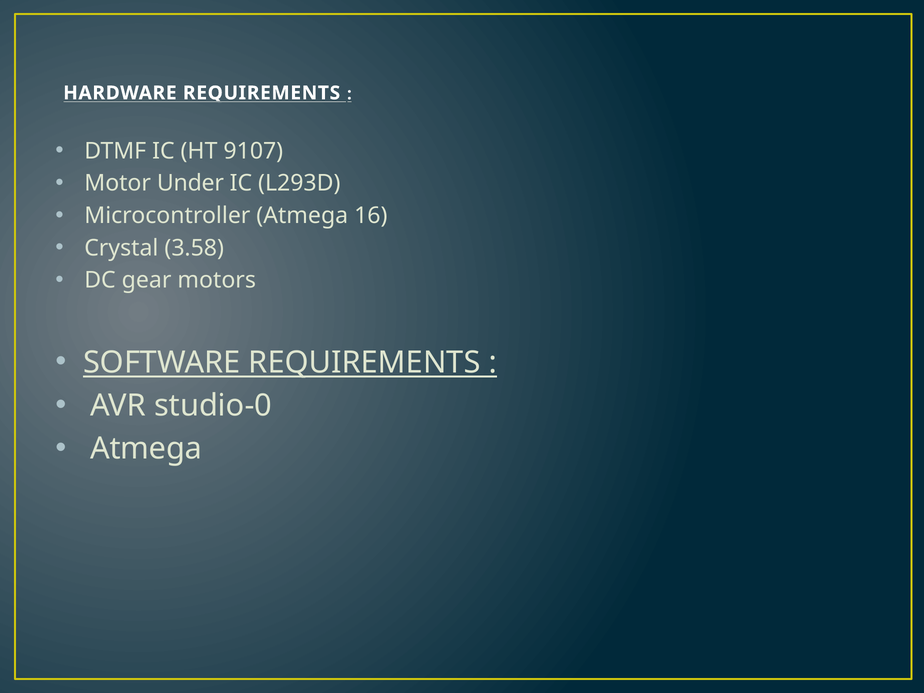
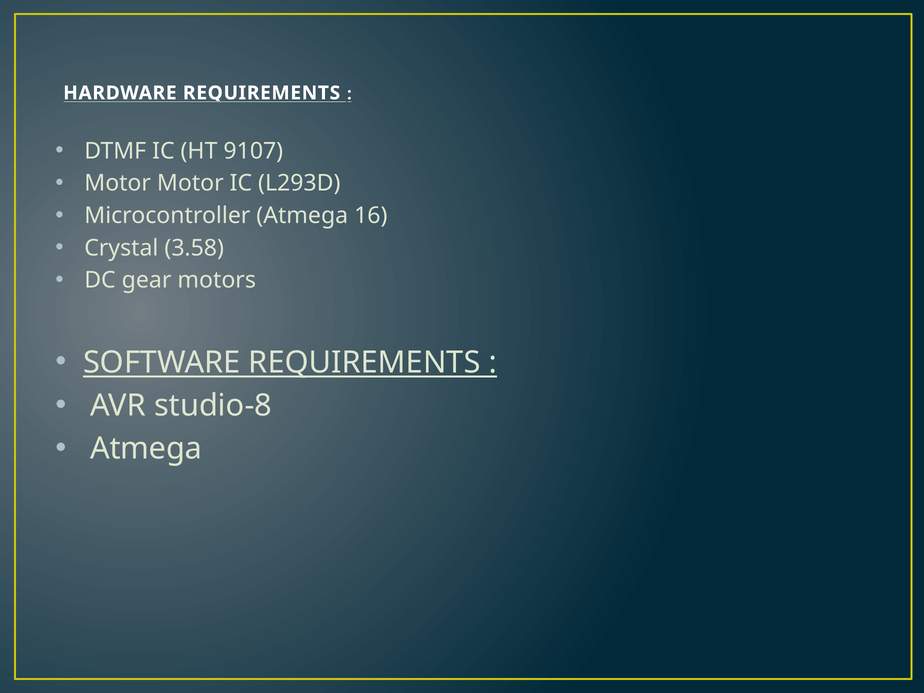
Motor Under: Under -> Motor
studio-0: studio-0 -> studio-8
